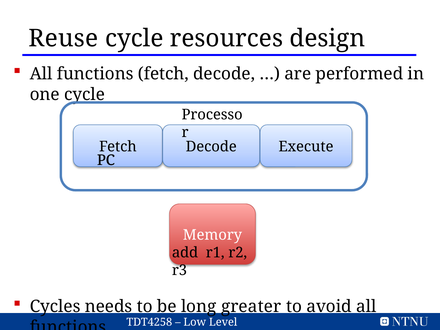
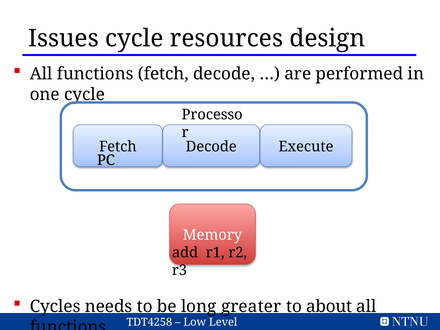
Reuse: Reuse -> Issues
avoid: avoid -> about
